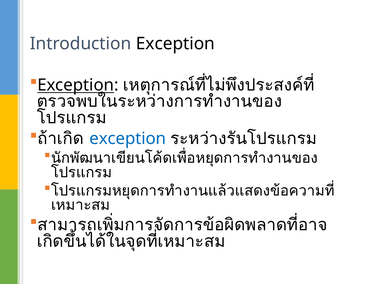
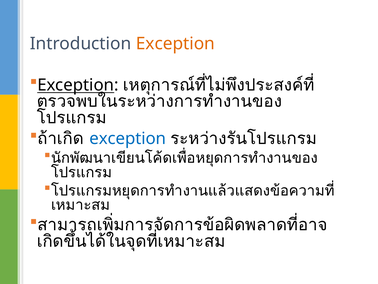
Exception at (175, 44) colour: black -> orange
